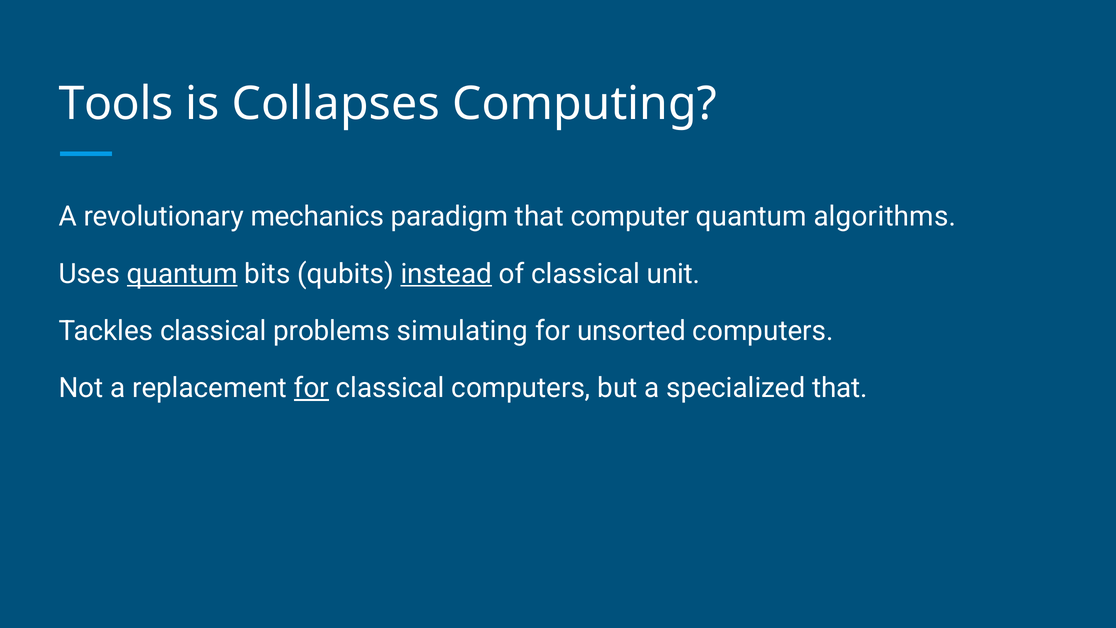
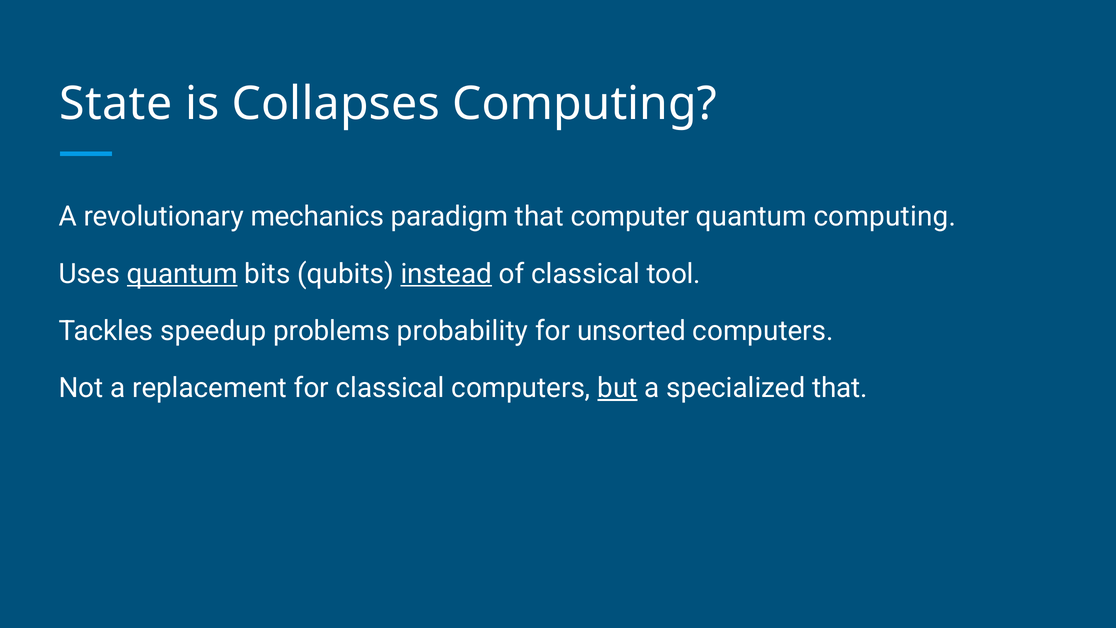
Tools: Tools -> State
quantum algorithms: algorithms -> computing
unit: unit -> tool
Tackles classical: classical -> speedup
simulating: simulating -> probability
for at (311, 388) underline: present -> none
but underline: none -> present
